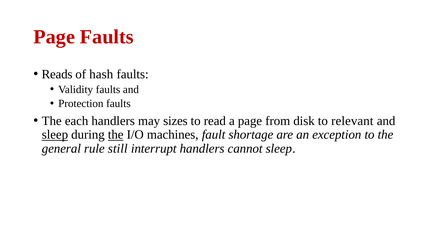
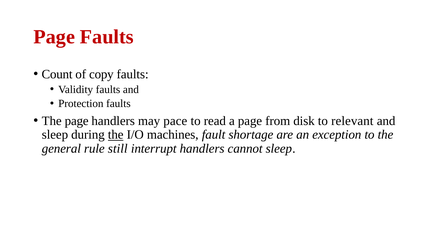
Reads: Reads -> Count
hash: hash -> copy
The each: each -> page
sizes: sizes -> pace
sleep at (55, 135) underline: present -> none
